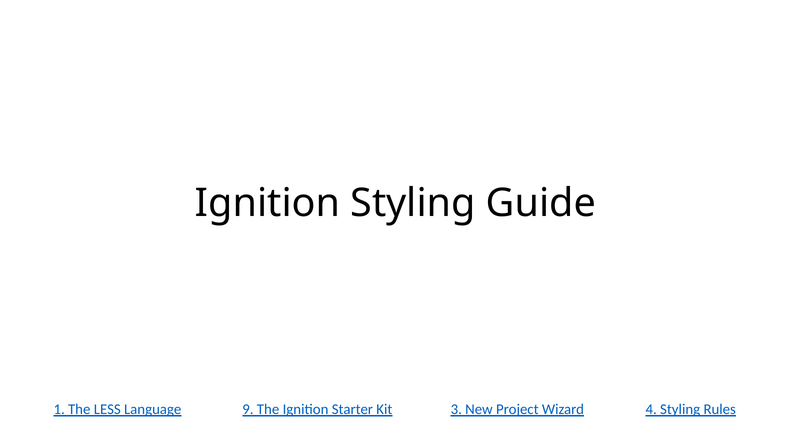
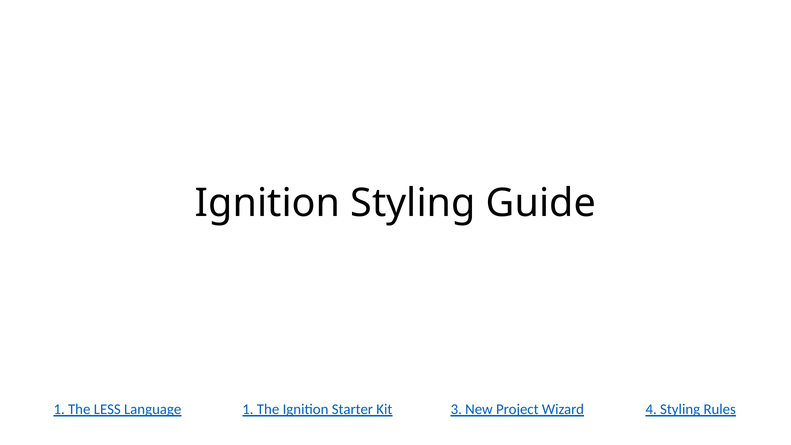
Language 9: 9 -> 1
